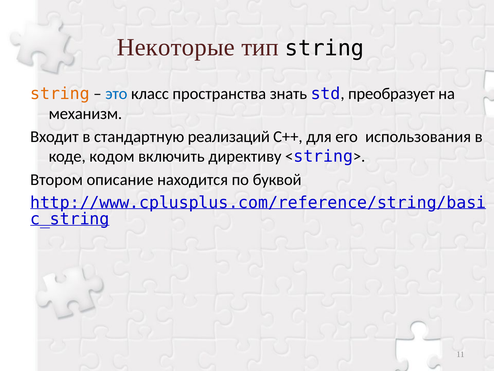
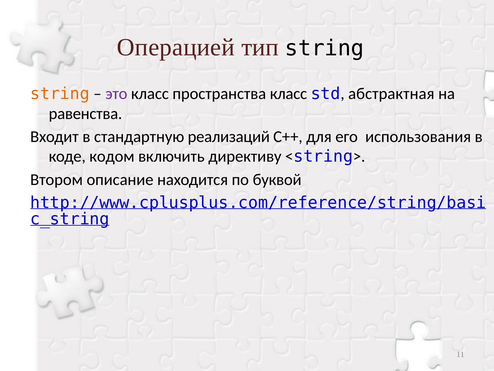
Некоторые: Некоторые -> Операцией
это colour: blue -> purple
пространства знать: знать -> класс
преобразует: преобразует -> абстрактная
механизм: механизм -> равенства
